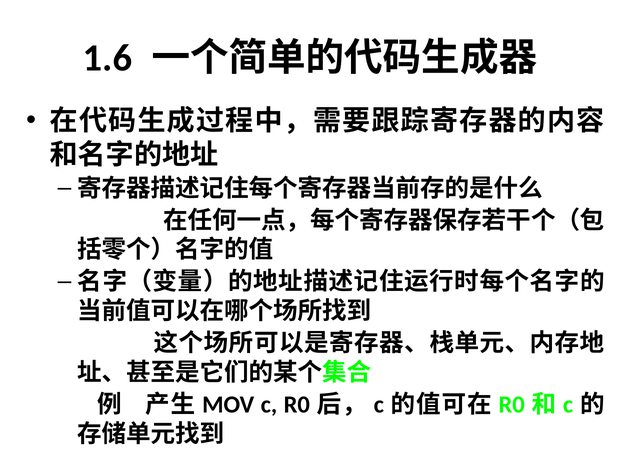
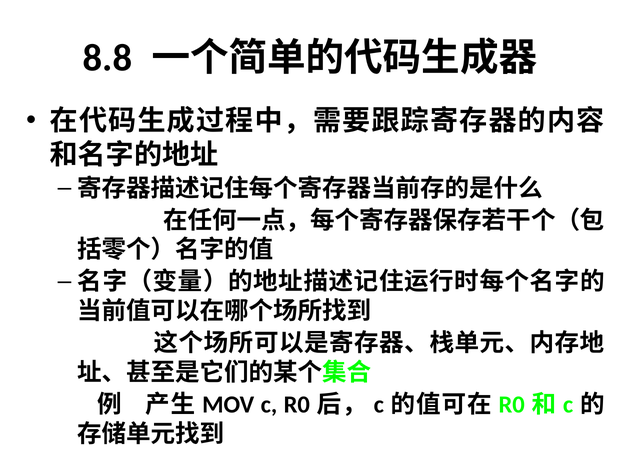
1.6: 1.6 -> 8.8
